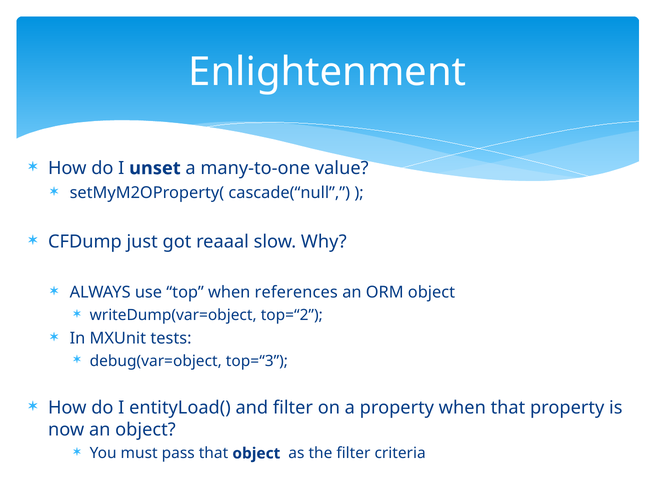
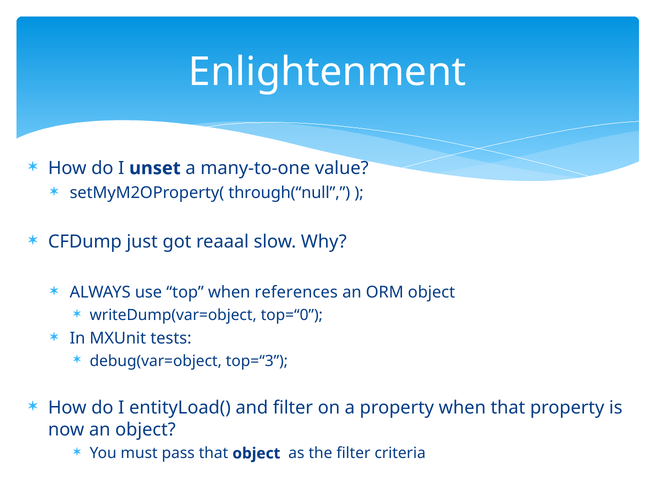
cascade(“null: cascade(“null -> through(“null
top=“2: top=“2 -> top=“0
